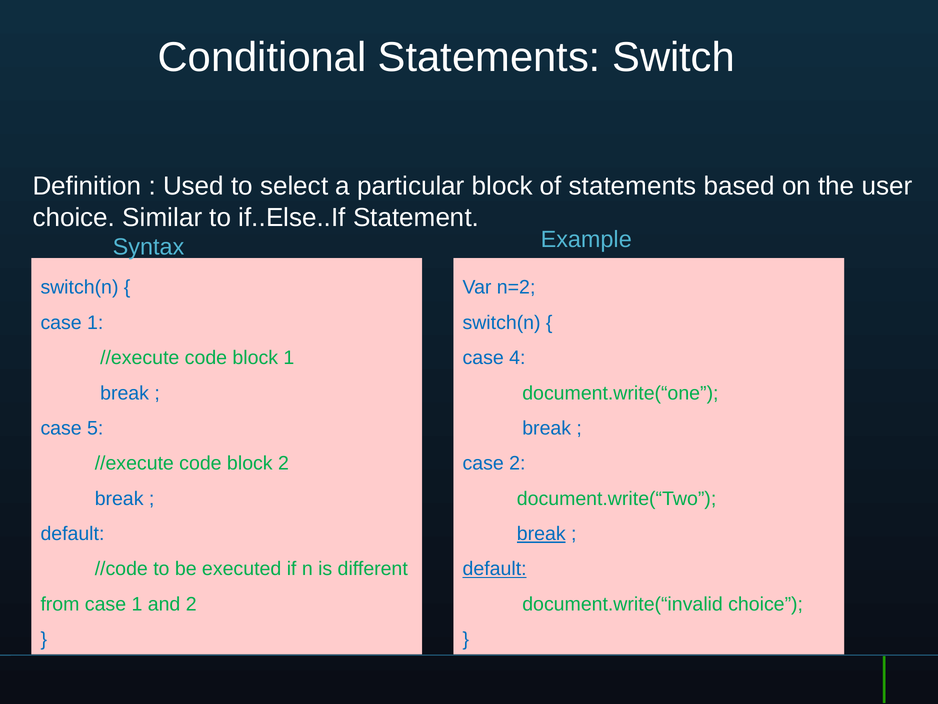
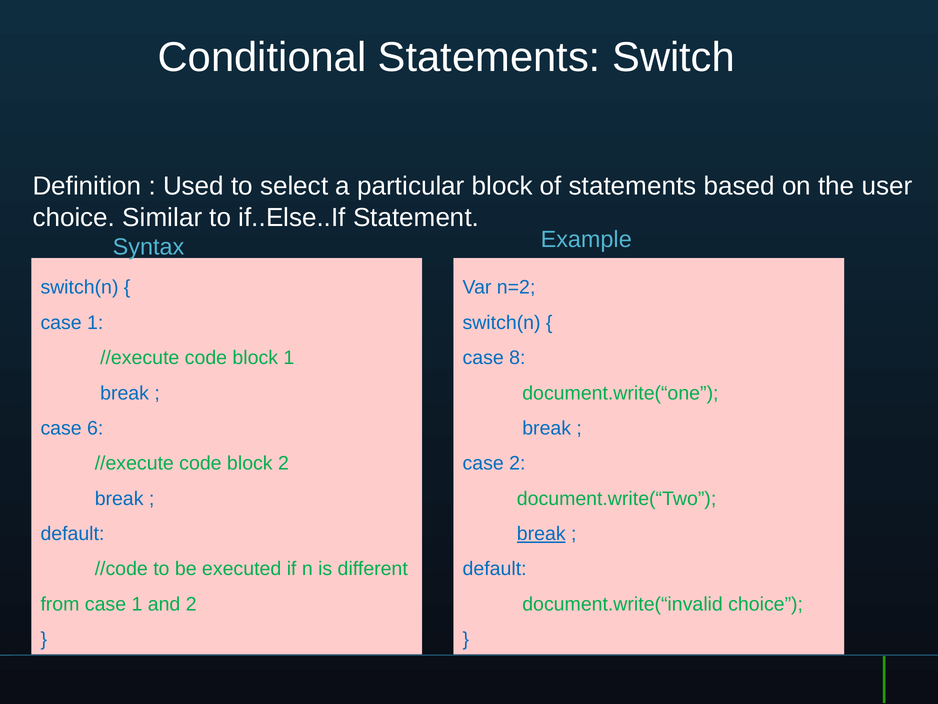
4: 4 -> 8
5: 5 -> 6
default at (495, 569) underline: present -> none
